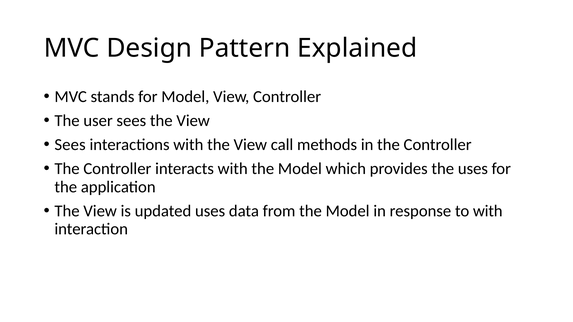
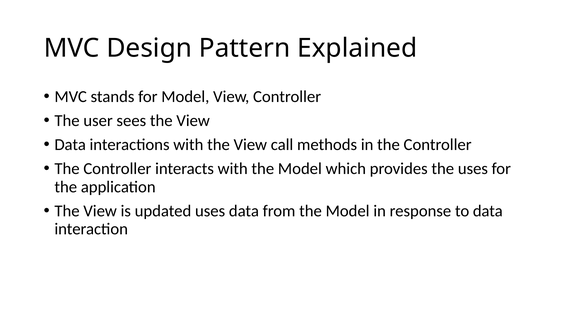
Sees at (70, 145): Sees -> Data
to with: with -> data
